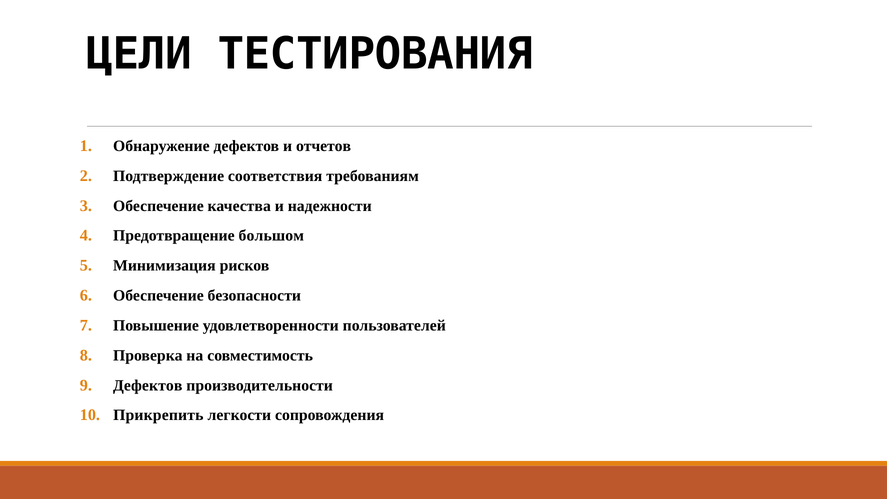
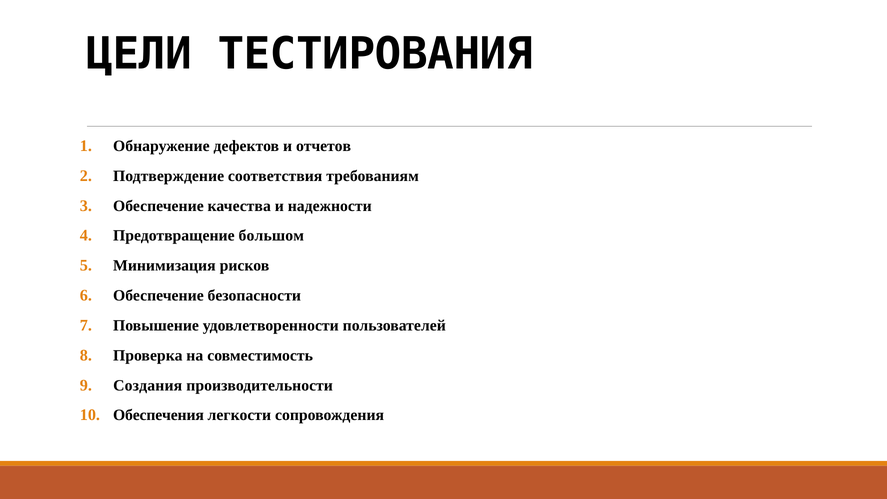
Дефектов at (148, 385): Дефектов -> Создания
Прикрепить: Прикрепить -> Обеспечения
